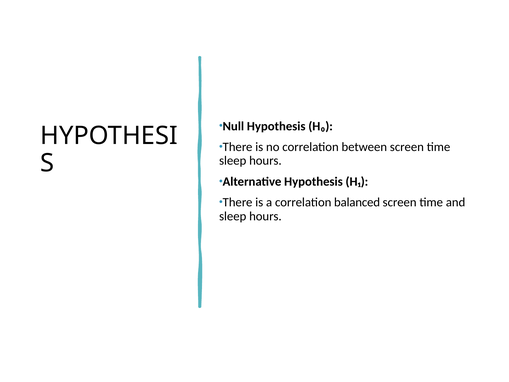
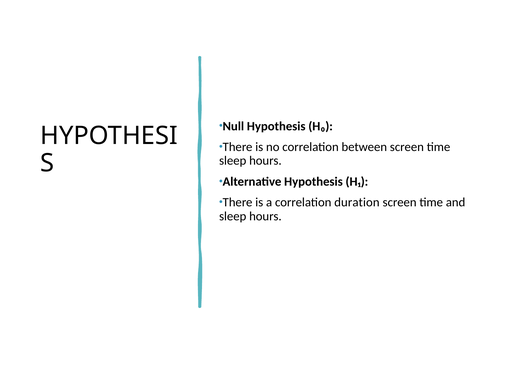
balanced: balanced -> duration
